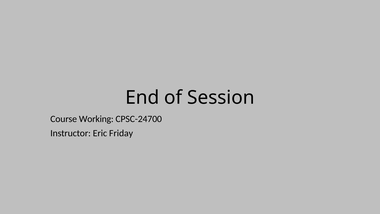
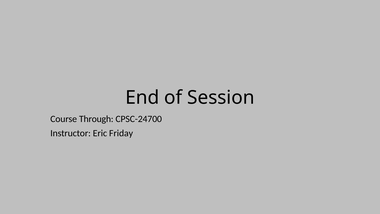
Working: Working -> Through
